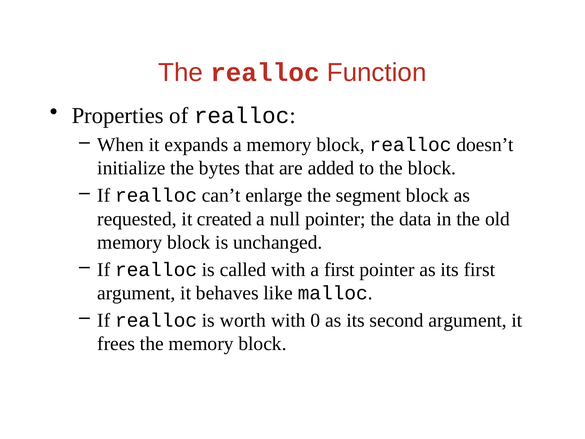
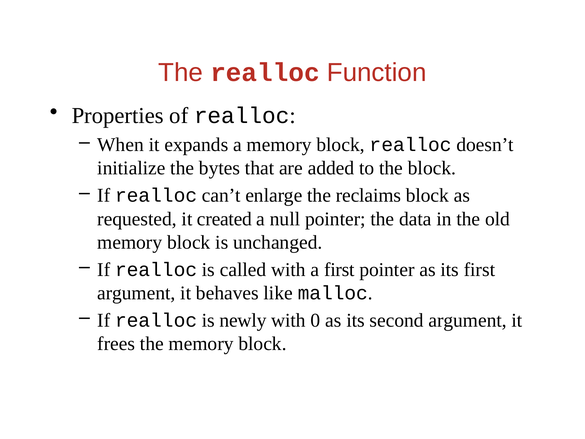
segment: segment -> reclaims
worth: worth -> newly
